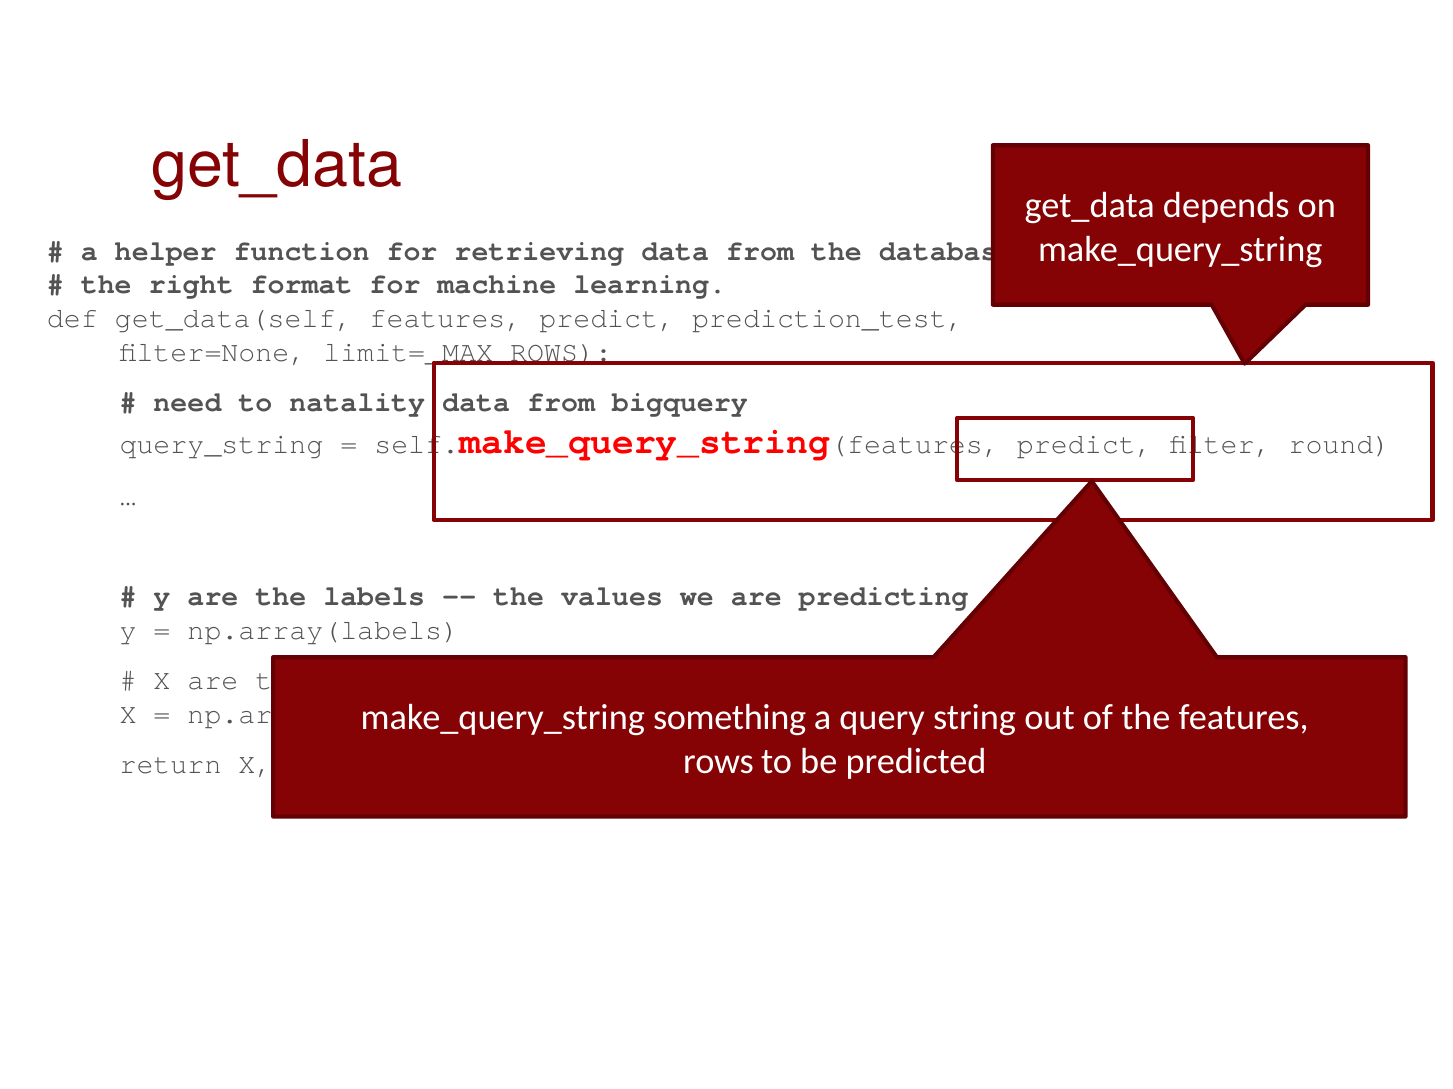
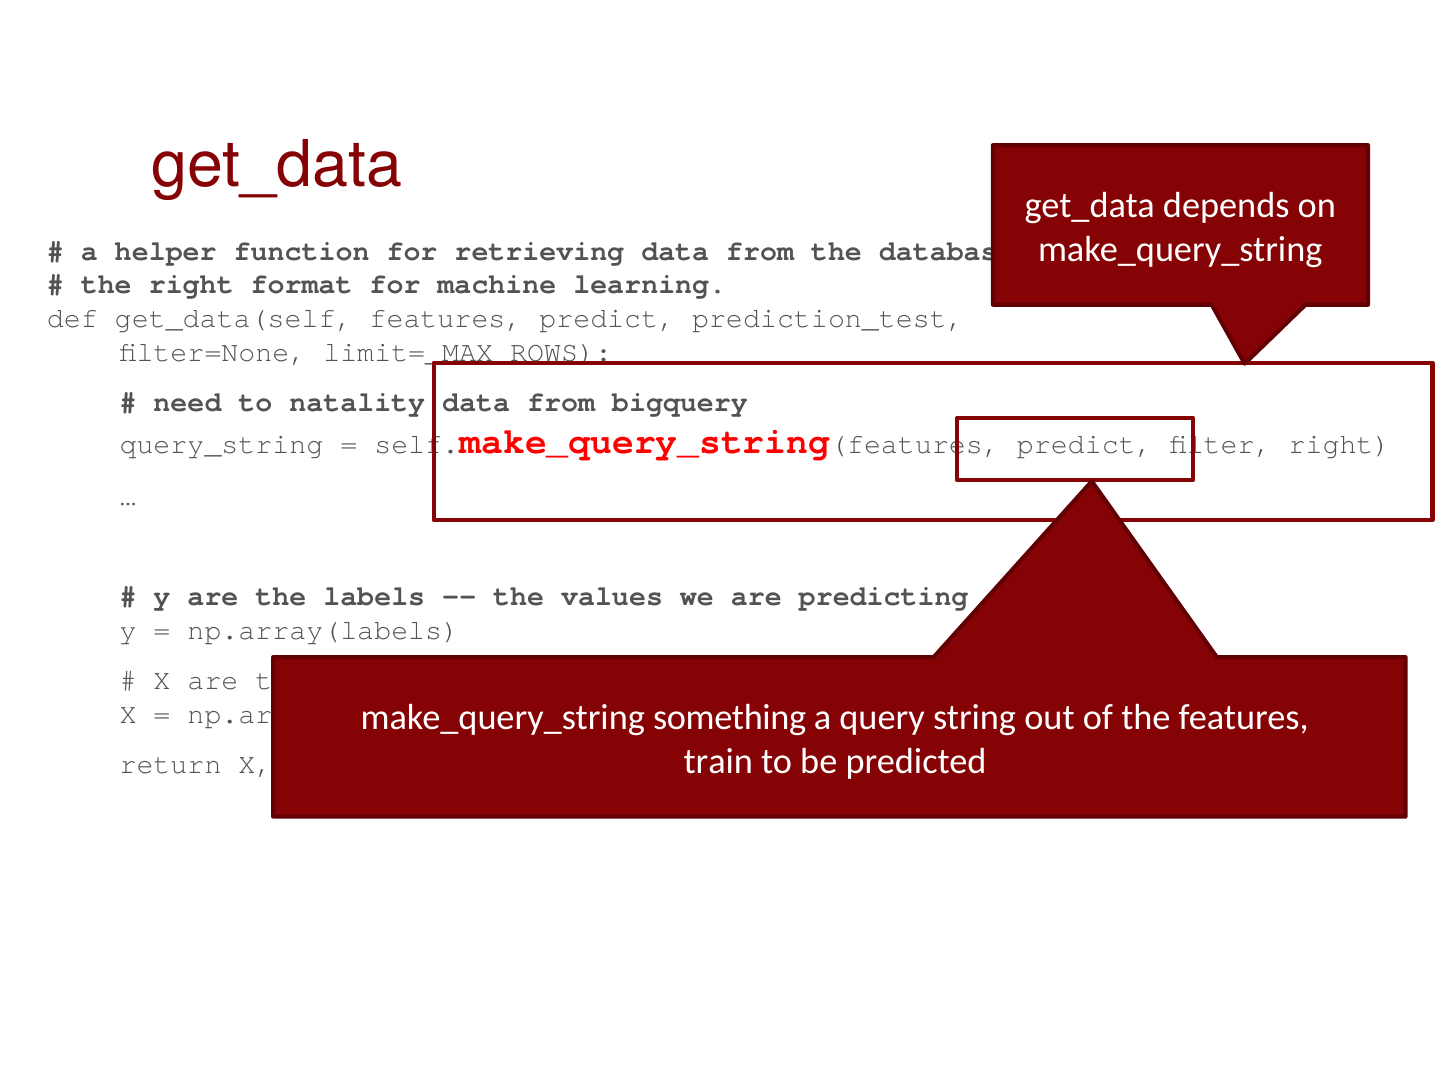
filter round: round -> right
rows: rows -> train
